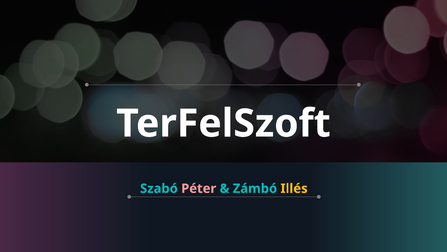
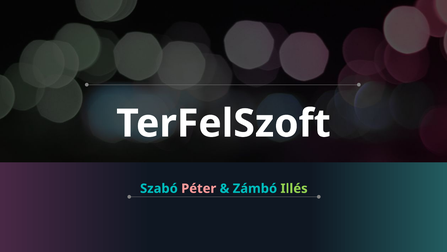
Illés colour: yellow -> light green
